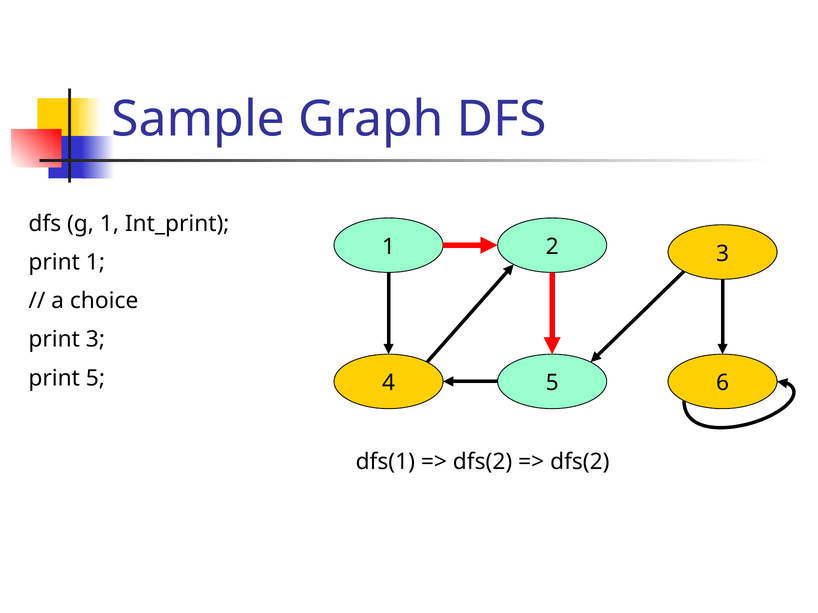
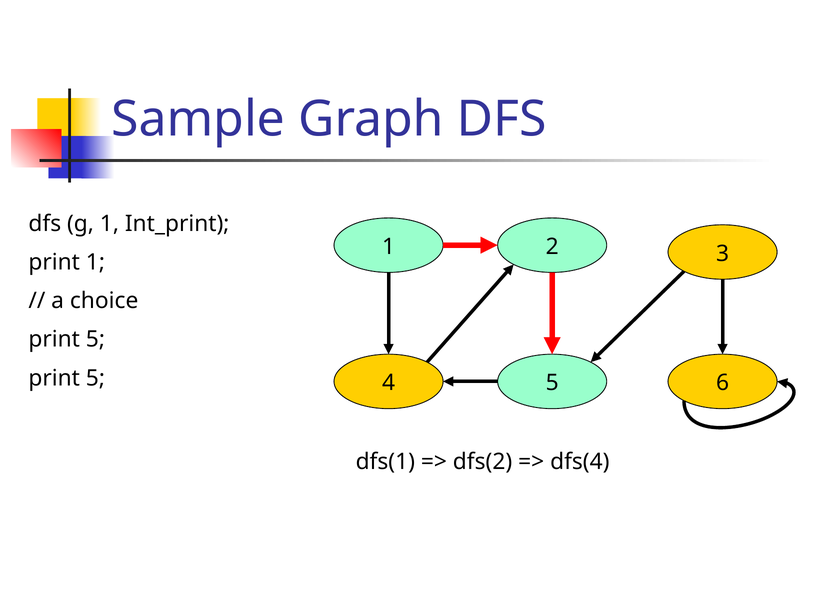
3 at (95, 340): 3 -> 5
dfs(2 at (580, 462): dfs(2 -> dfs(4
